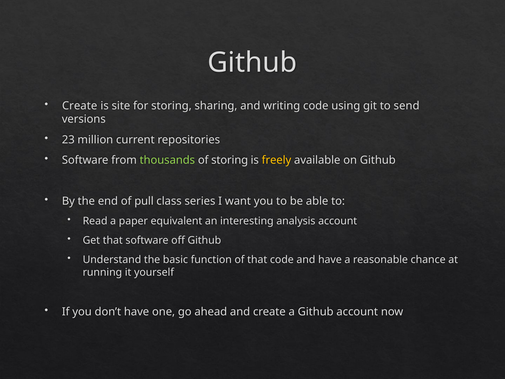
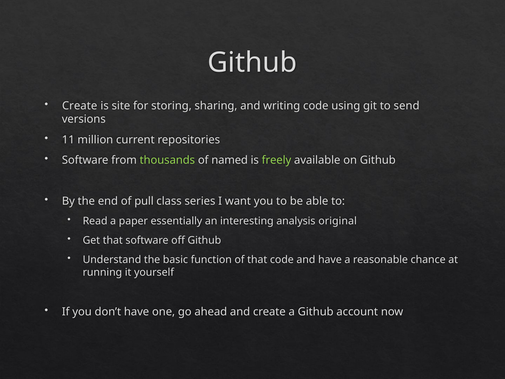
23: 23 -> 11
of storing: storing -> named
freely colour: yellow -> light green
equivalent: equivalent -> essentially
analysis account: account -> original
